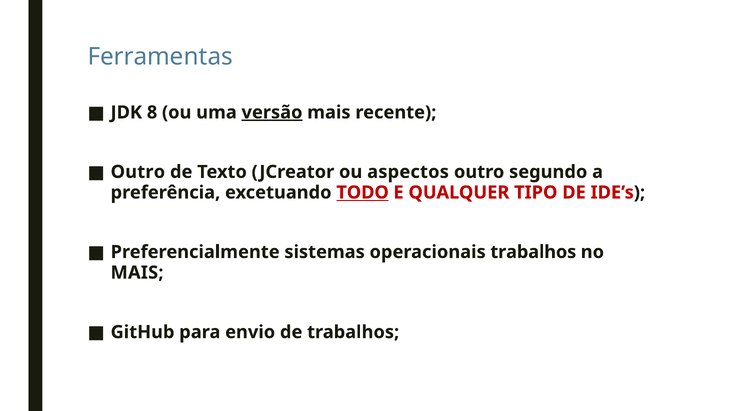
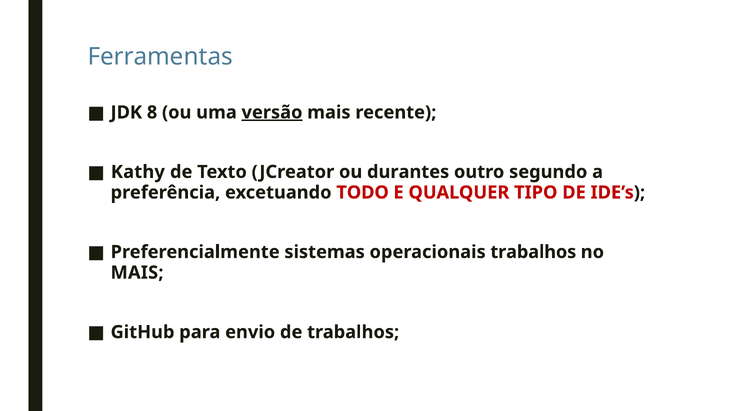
Outro at (138, 172): Outro -> Kathy
aspectos: aspectos -> durantes
TODO underline: present -> none
